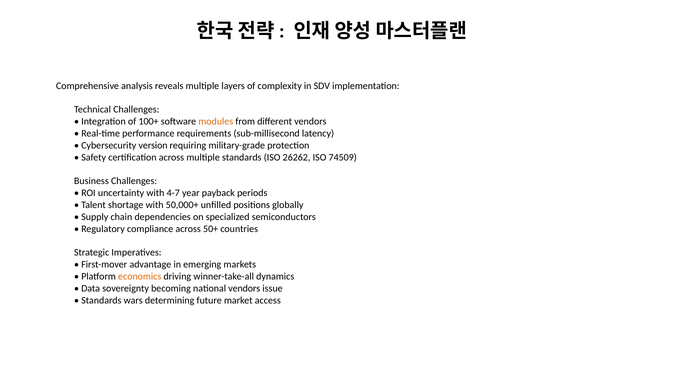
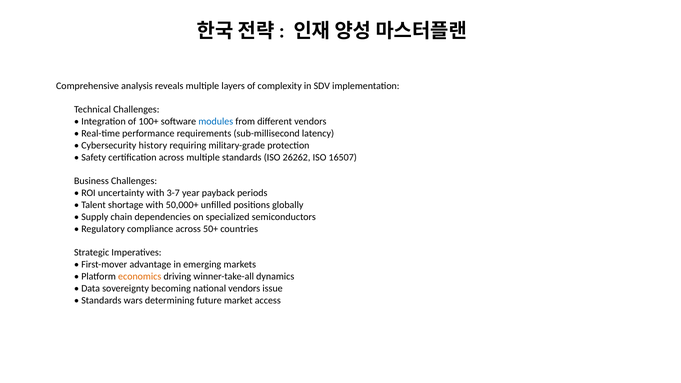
modules colour: orange -> blue
version: version -> history
74509: 74509 -> 16507
4-7: 4-7 -> 3-7
